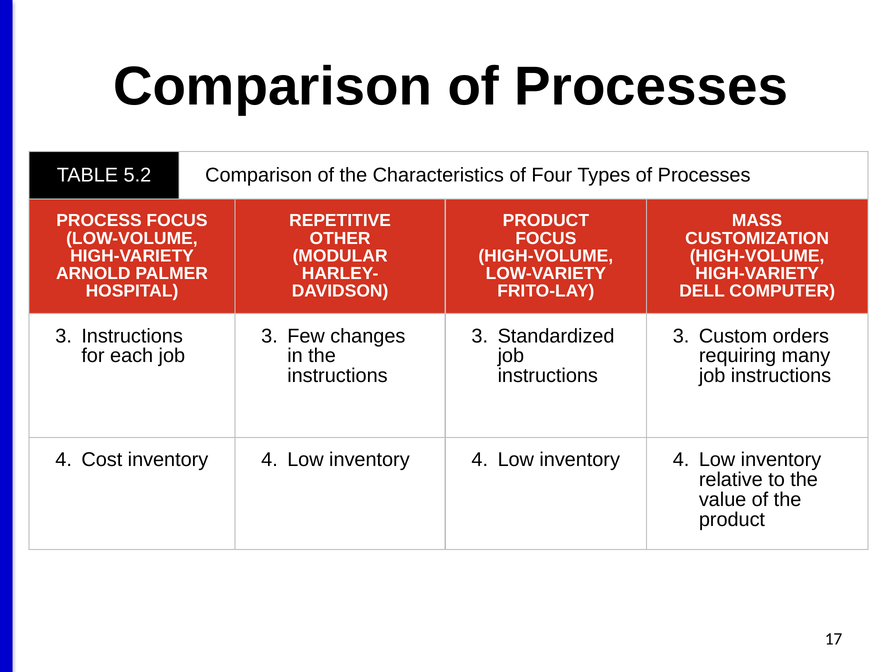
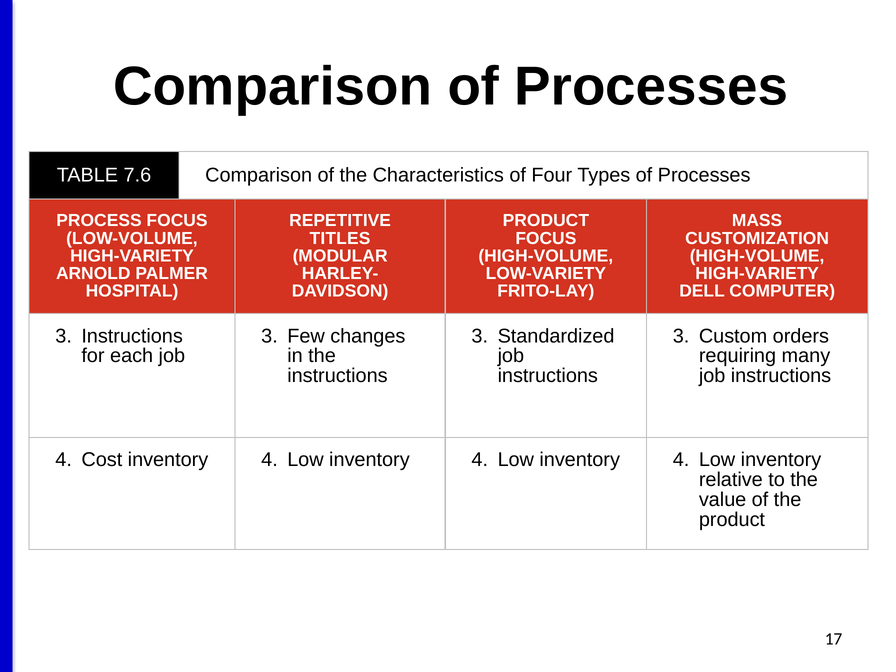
5.2: 5.2 -> 7.6
OTHER: OTHER -> TITLES
